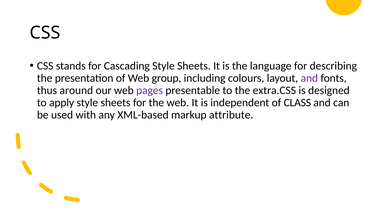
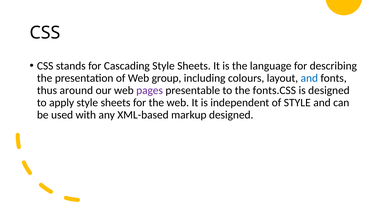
and at (309, 78) colour: purple -> blue
extra.CSS: extra.CSS -> fonts.CSS
of CLASS: CLASS -> STYLE
markup attribute: attribute -> designed
